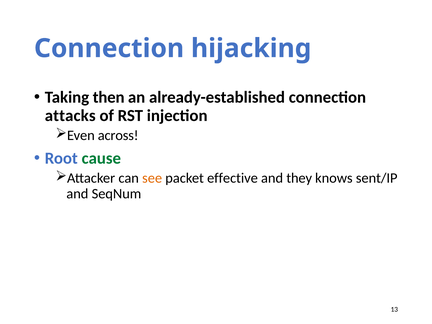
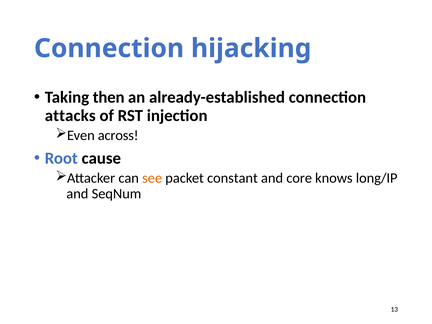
cause colour: green -> black
effective: effective -> constant
they: they -> core
sent/IP: sent/IP -> long/IP
